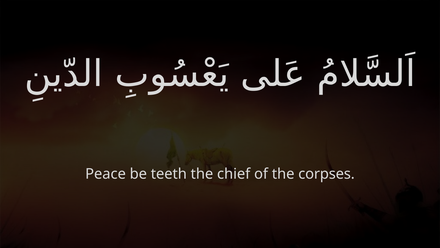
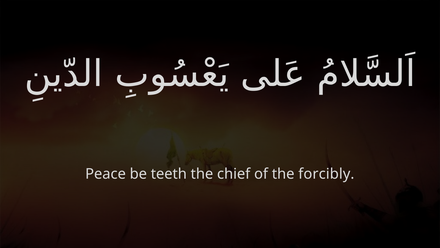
corpses: corpses -> forcibly
